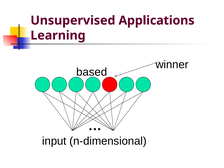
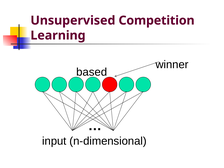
Applications: Applications -> Competition
